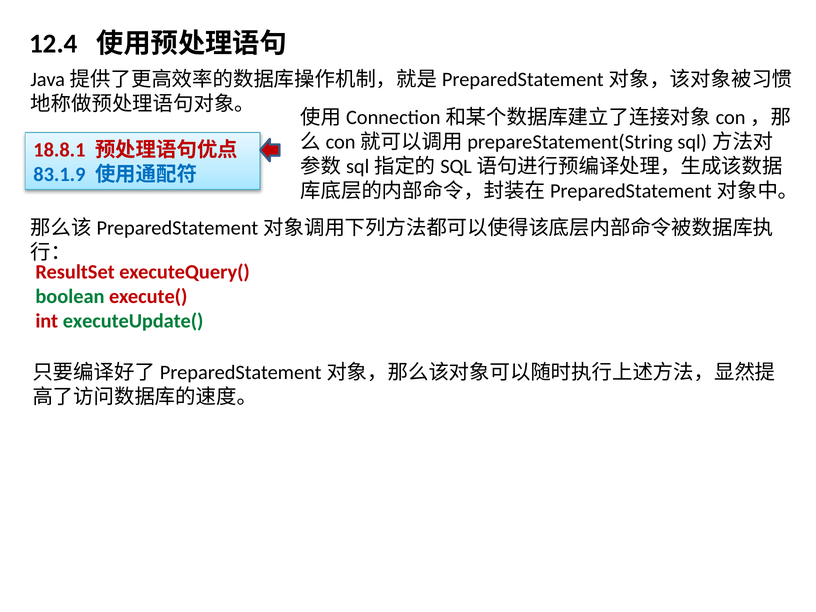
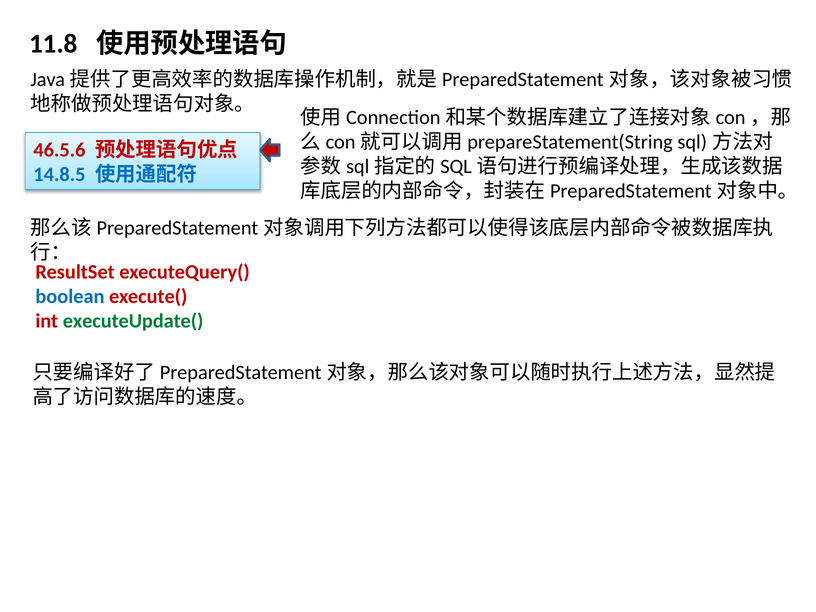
12.4: 12.4 -> 11.8
18.8.1: 18.8.1 -> 46.5.6
83.1.9: 83.1.9 -> 14.8.5
boolean colour: green -> blue
